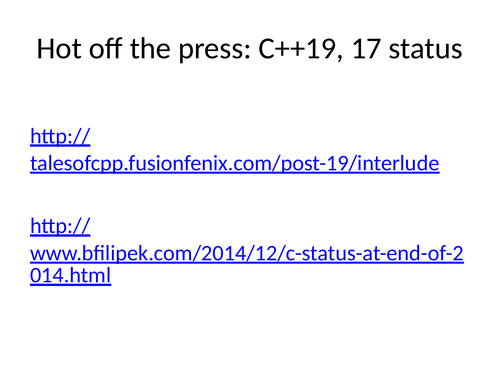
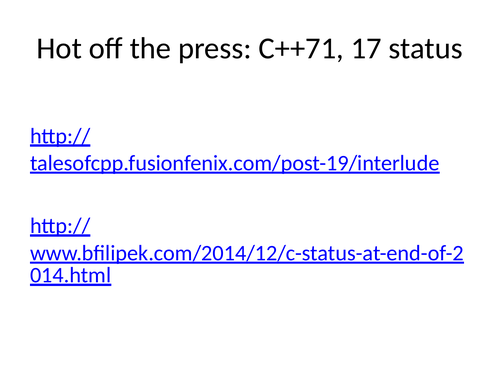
C++19: C++19 -> C++71
